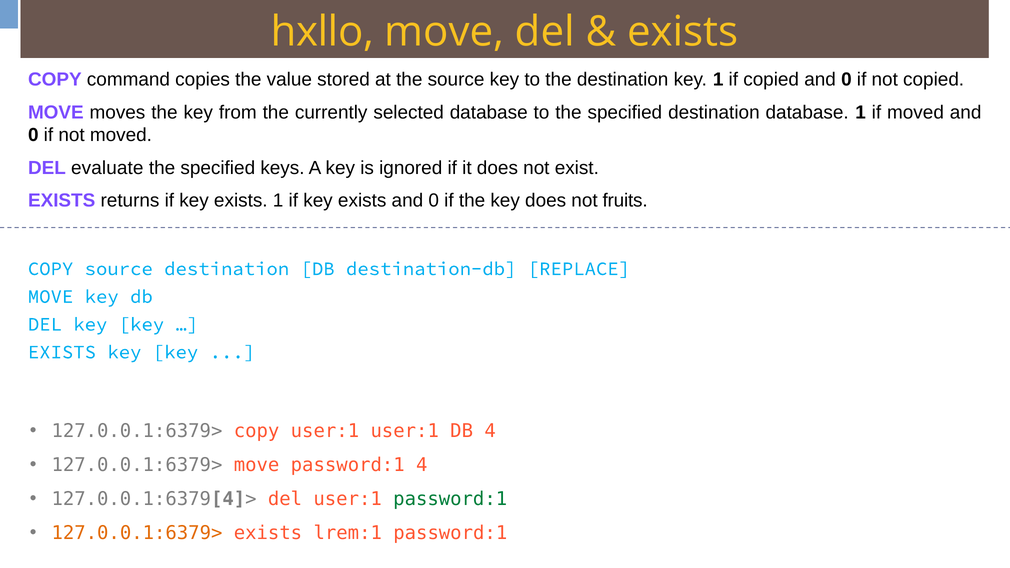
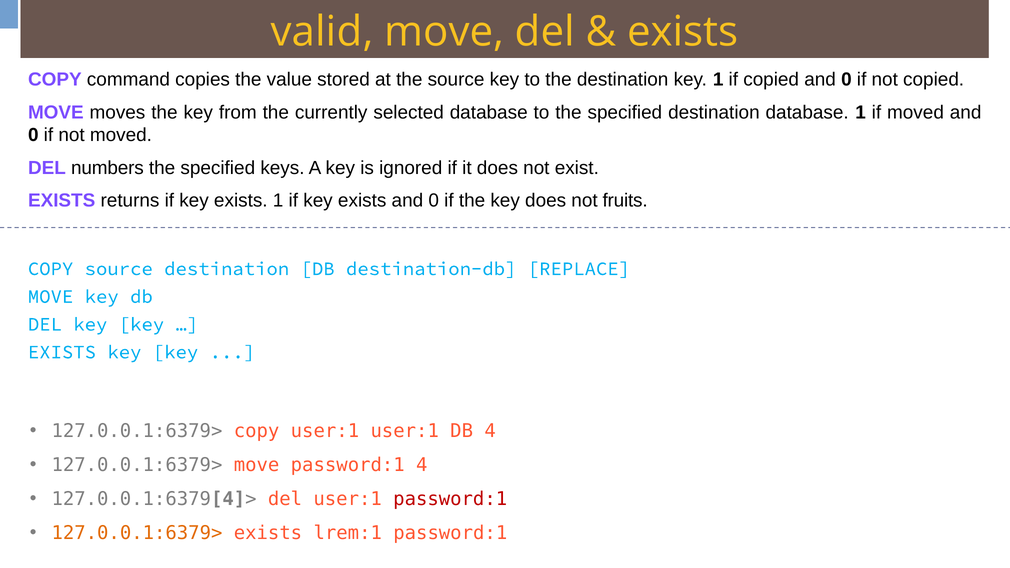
hxllo: hxllo -> valid
evaluate: evaluate -> numbers
password:1 at (450, 499) colour: green -> red
